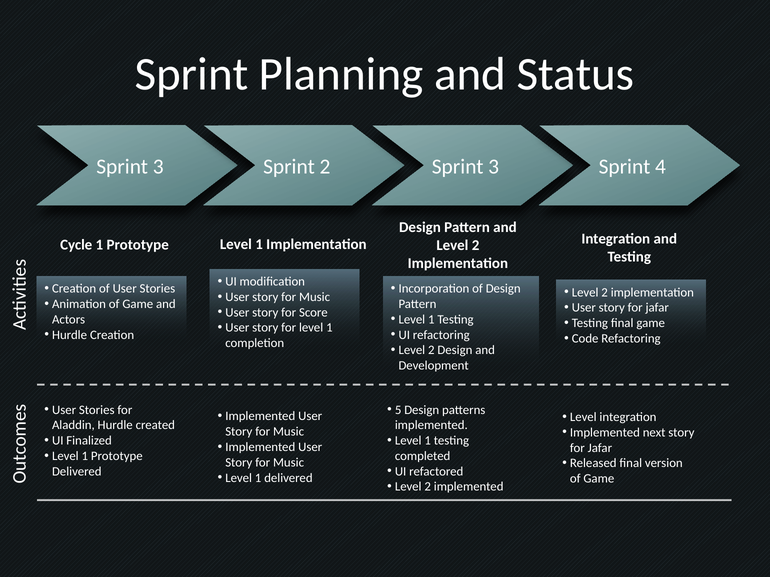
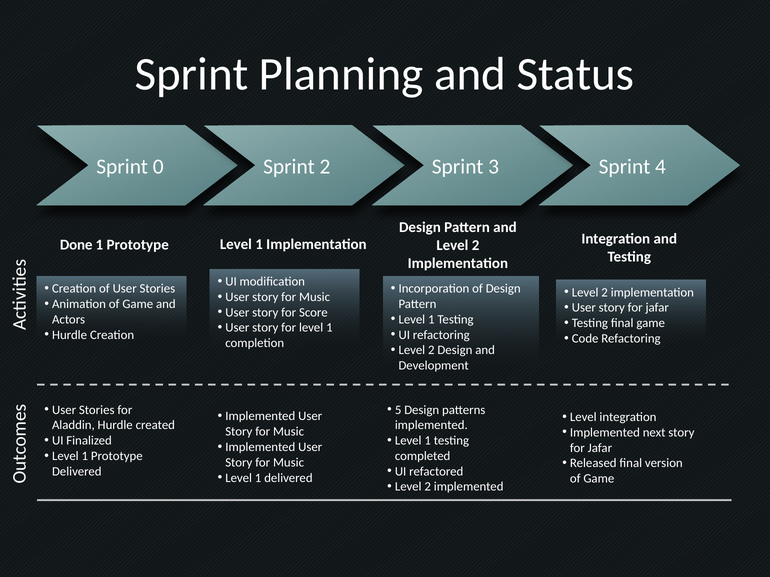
3 at (158, 167): 3 -> 0
Cycle: Cycle -> Done
